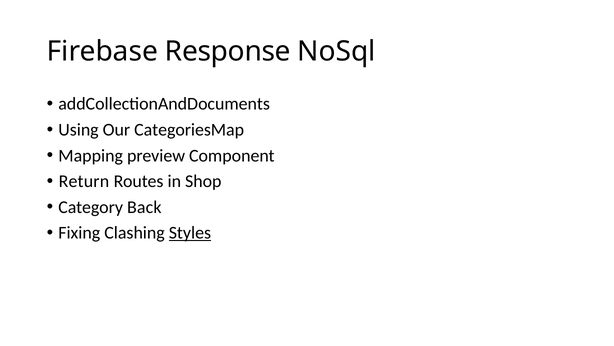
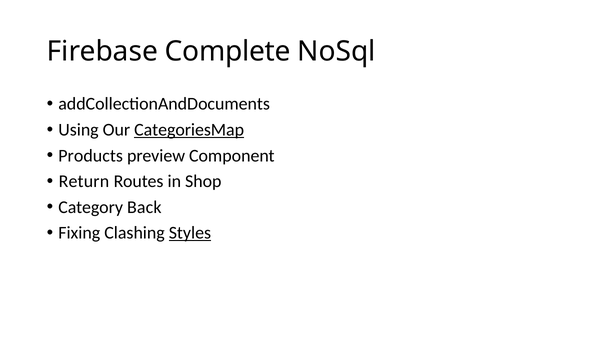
Response: Response -> Complete
CategoriesMap underline: none -> present
Mapping: Mapping -> Products
